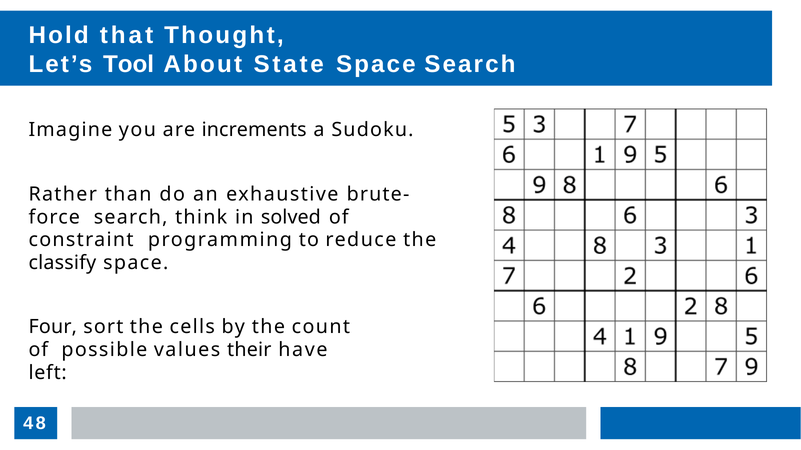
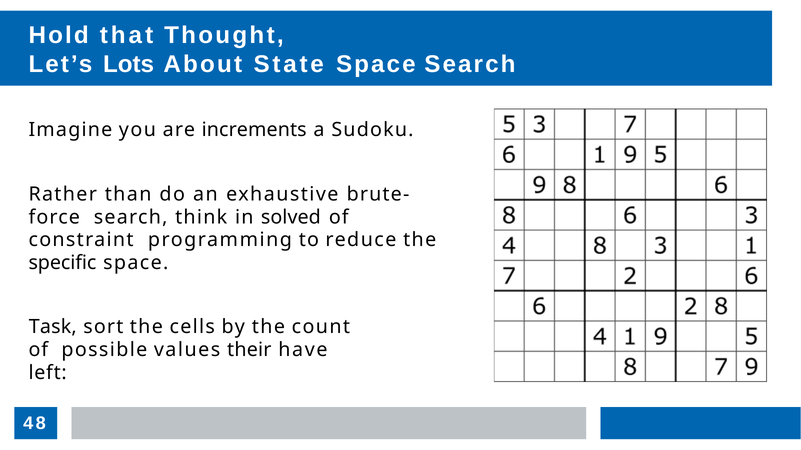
Tool: Tool -> Lots
classify: classify -> specific
Four: Four -> Task
